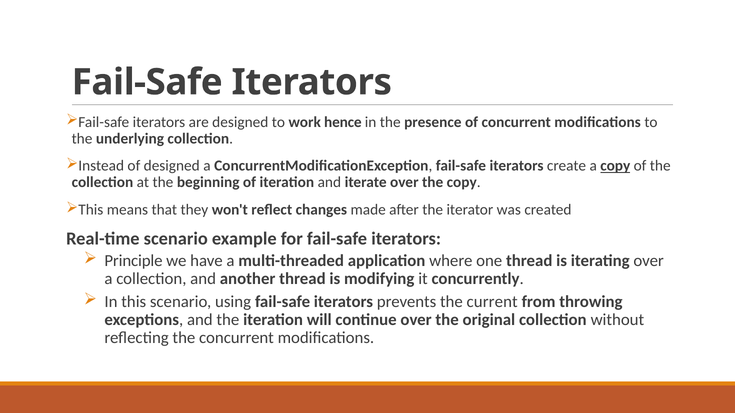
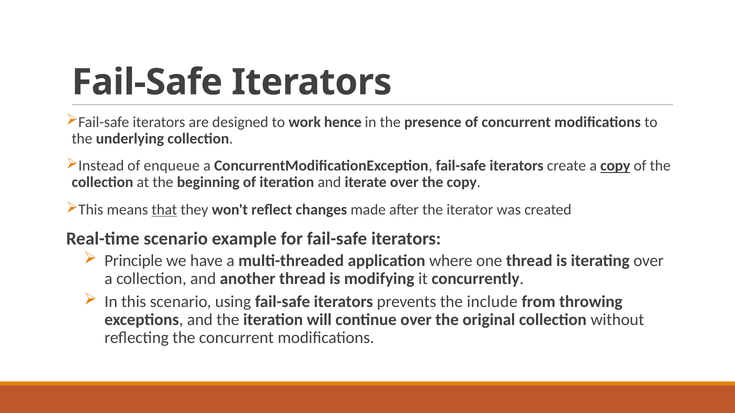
of designed: designed -> enqueue
that underline: none -> present
current: current -> include
